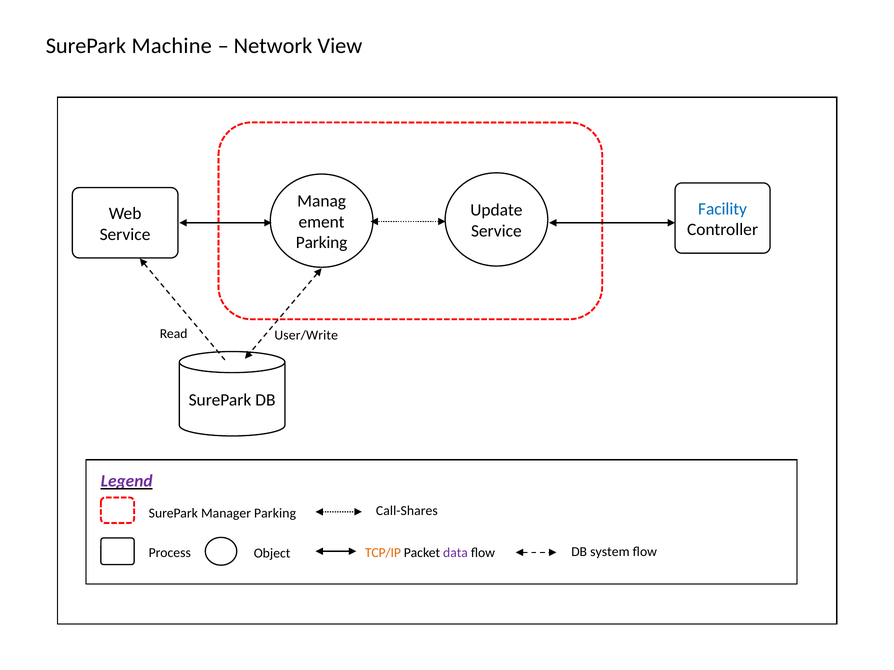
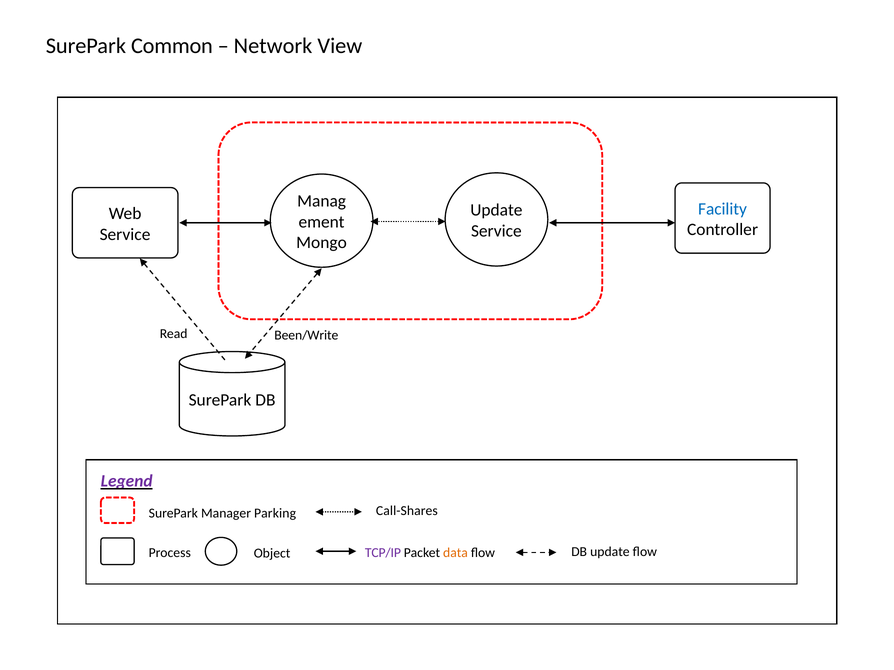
Machine: Machine -> Common
Parking at (322, 243): Parking -> Mongo
User/Write: User/Write -> Been/Write
TCP/IP colour: orange -> purple
data colour: purple -> orange
DB system: system -> update
